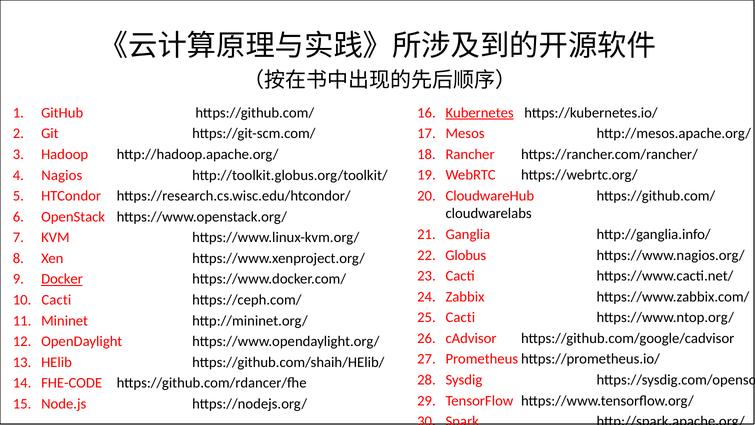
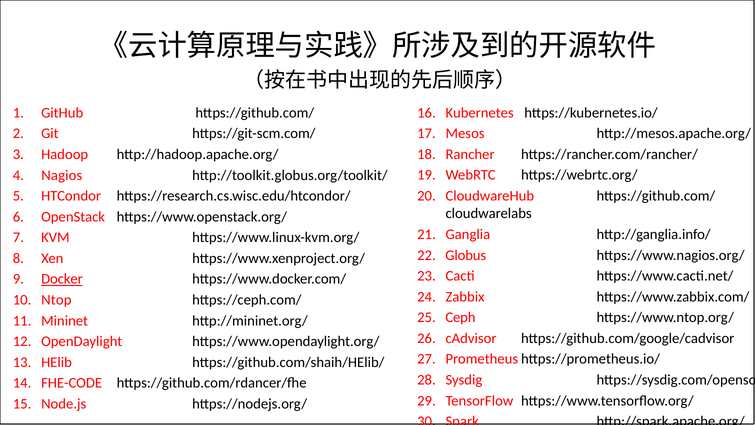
Kubernetes underline: present -> none
Cacti at (56, 300): Cacti -> Ntop
Cacti at (460, 317): Cacti -> Ceph
